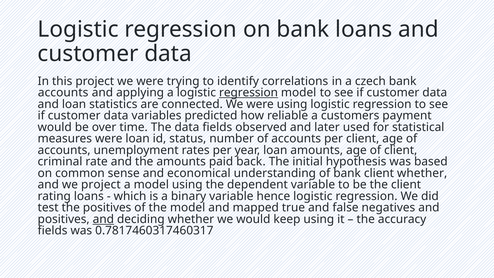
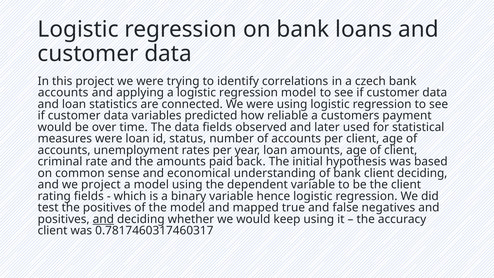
regression at (249, 93) underline: present -> none
client whether: whether -> deciding
rating loans: loans -> fields
fields at (53, 231): fields -> client
